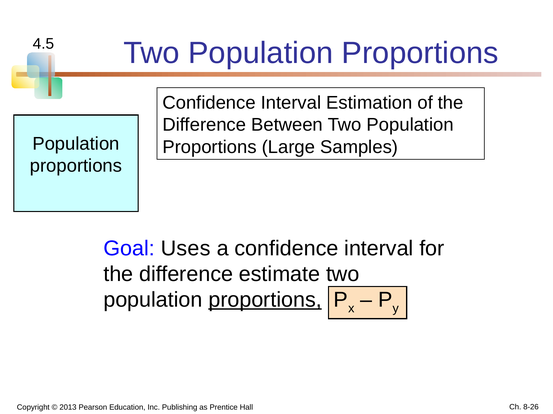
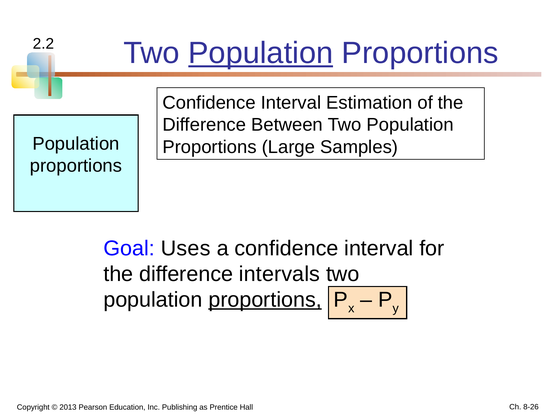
4.5: 4.5 -> 2.2
Population at (261, 53) underline: none -> present
estimate: estimate -> intervals
